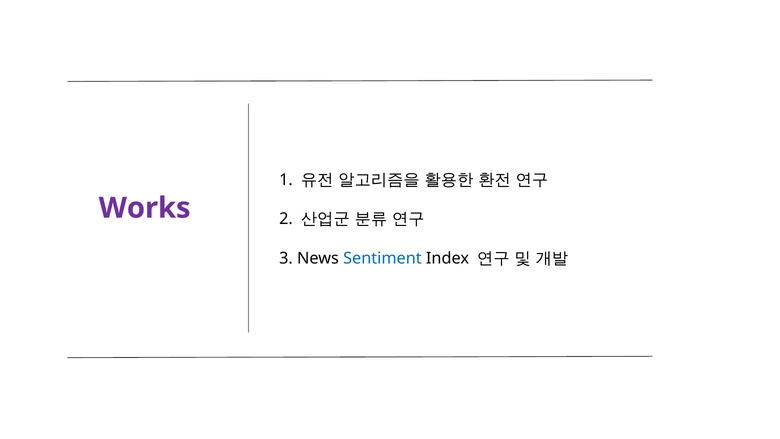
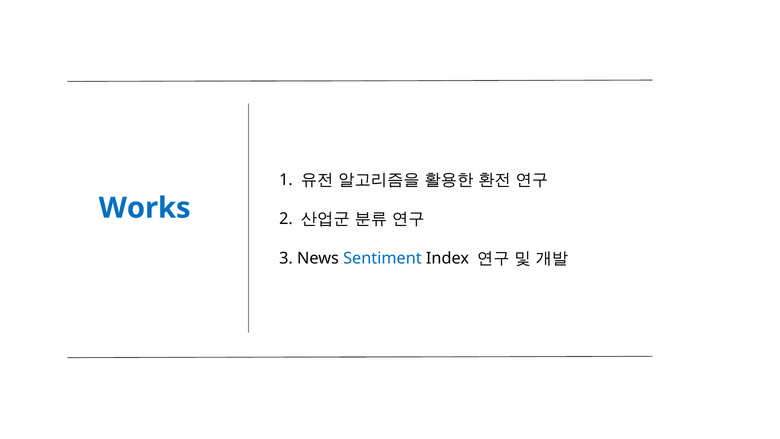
Works colour: purple -> blue
